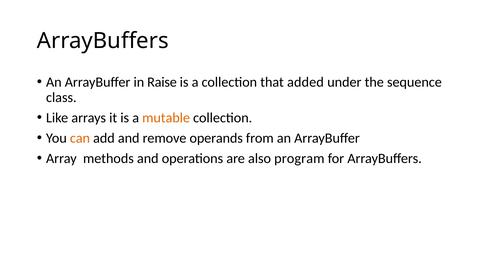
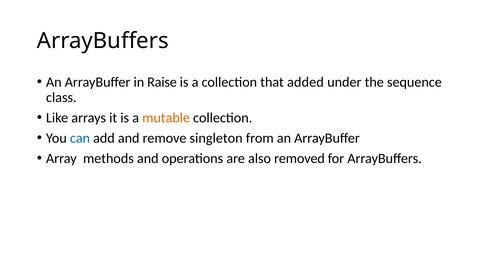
can colour: orange -> blue
operands: operands -> singleton
program: program -> removed
